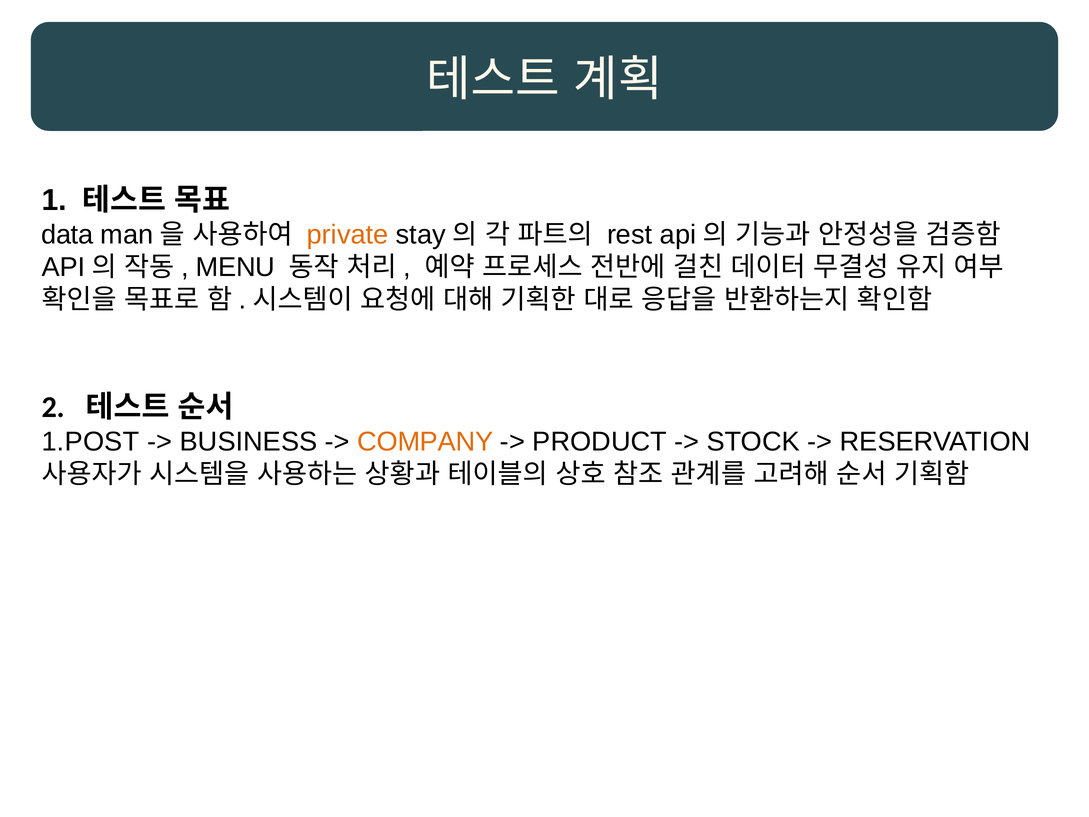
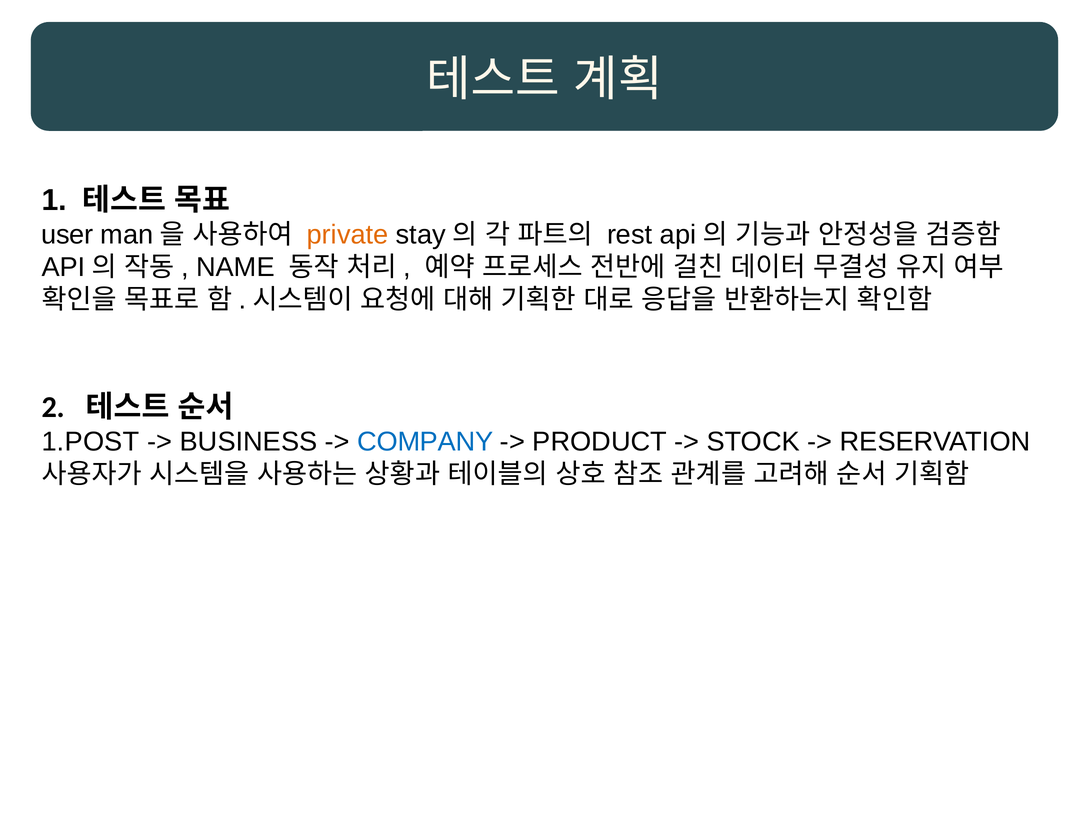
data: data -> user
MENU: MENU -> NAME
COMPANY colour: orange -> blue
